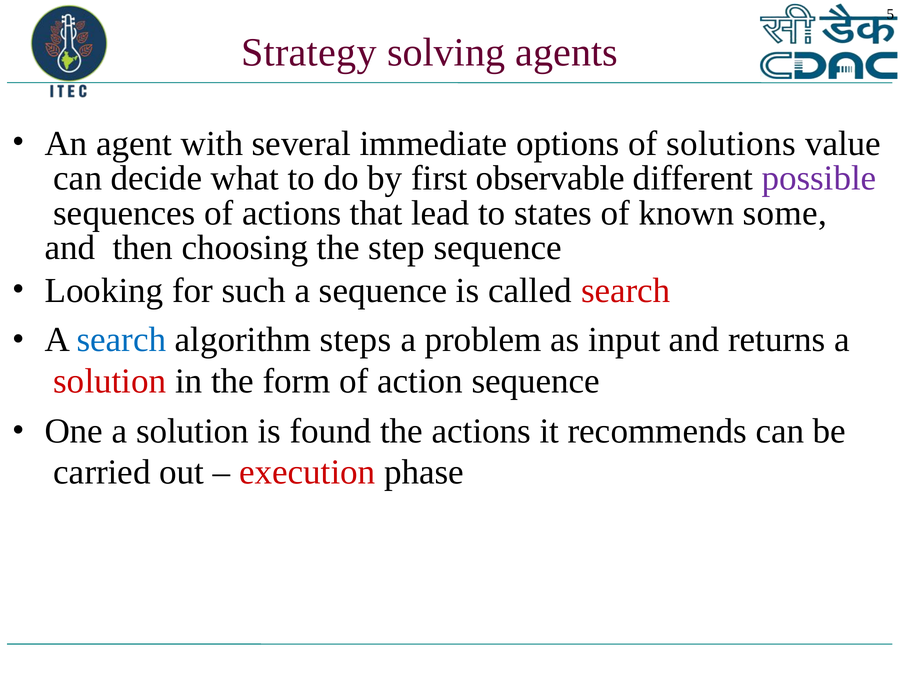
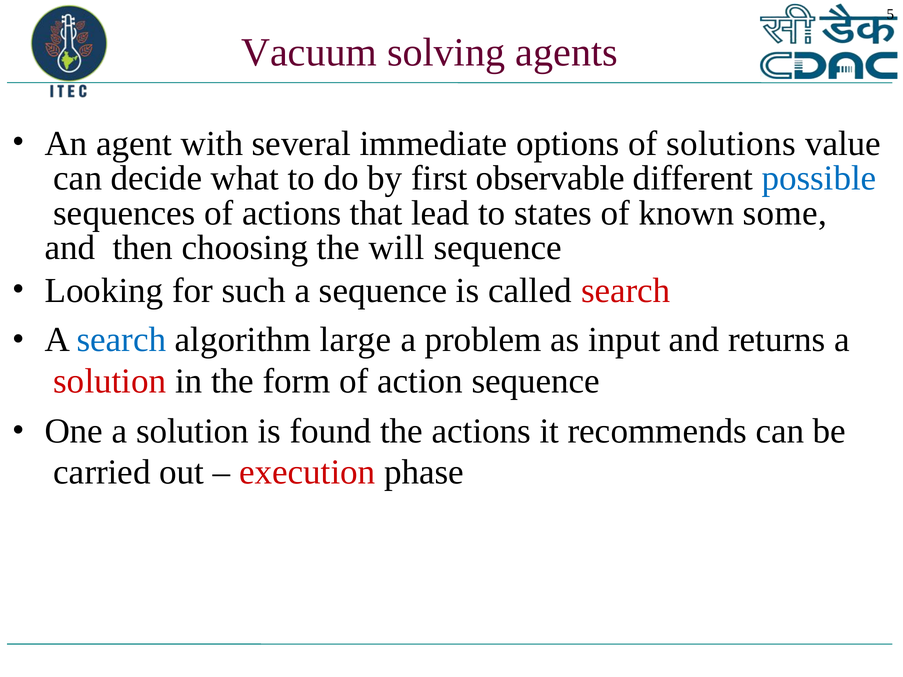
Strategy: Strategy -> Vacuum
possible colour: purple -> blue
step: step -> will
steps: steps -> large
